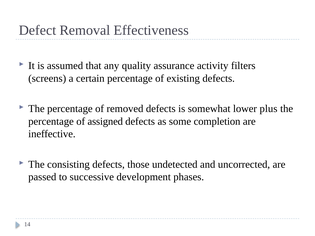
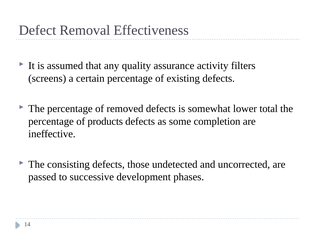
plus: plus -> total
assigned: assigned -> products
